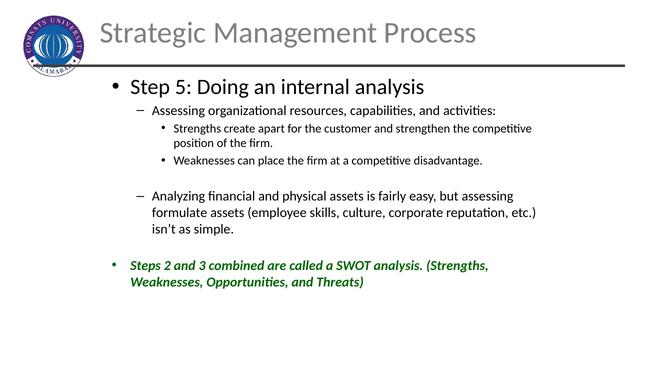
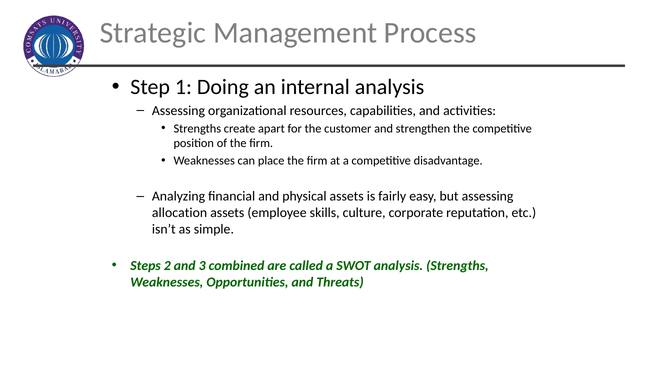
5: 5 -> 1
formulate: formulate -> allocation
